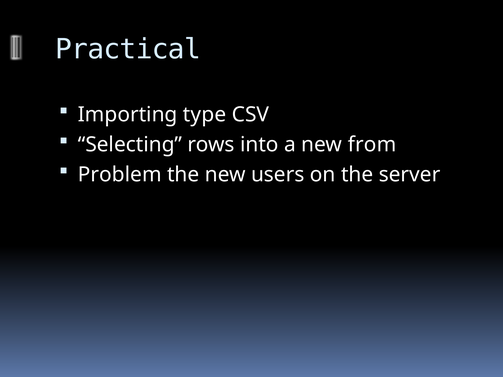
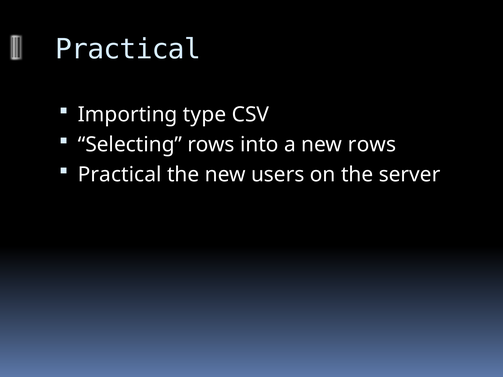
new from: from -> rows
Problem at (120, 175): Problem -> Practical
